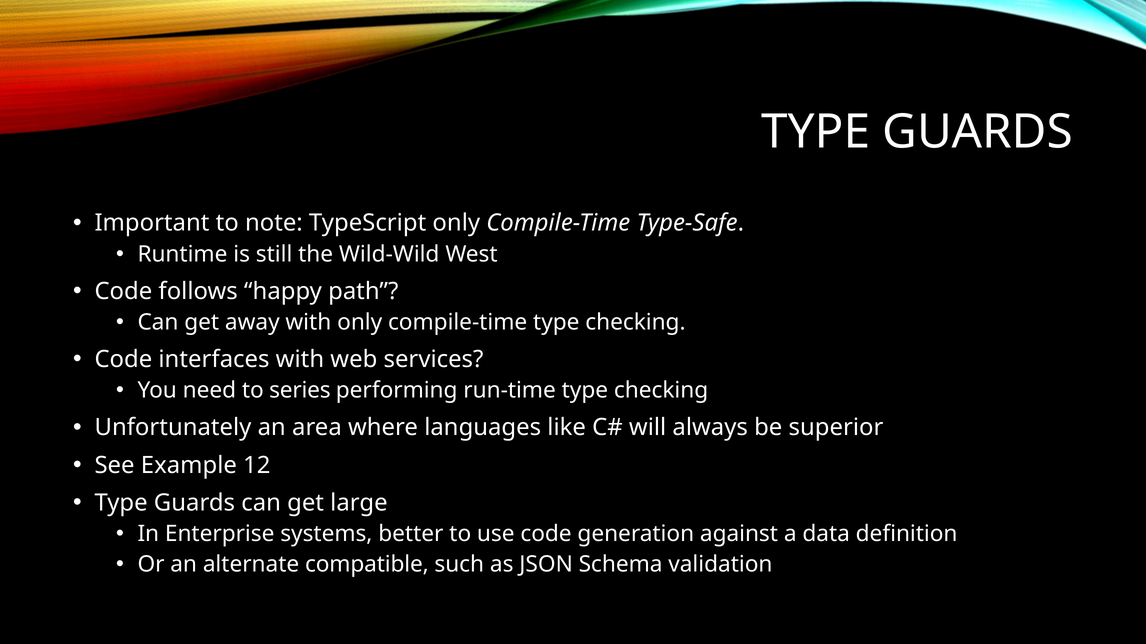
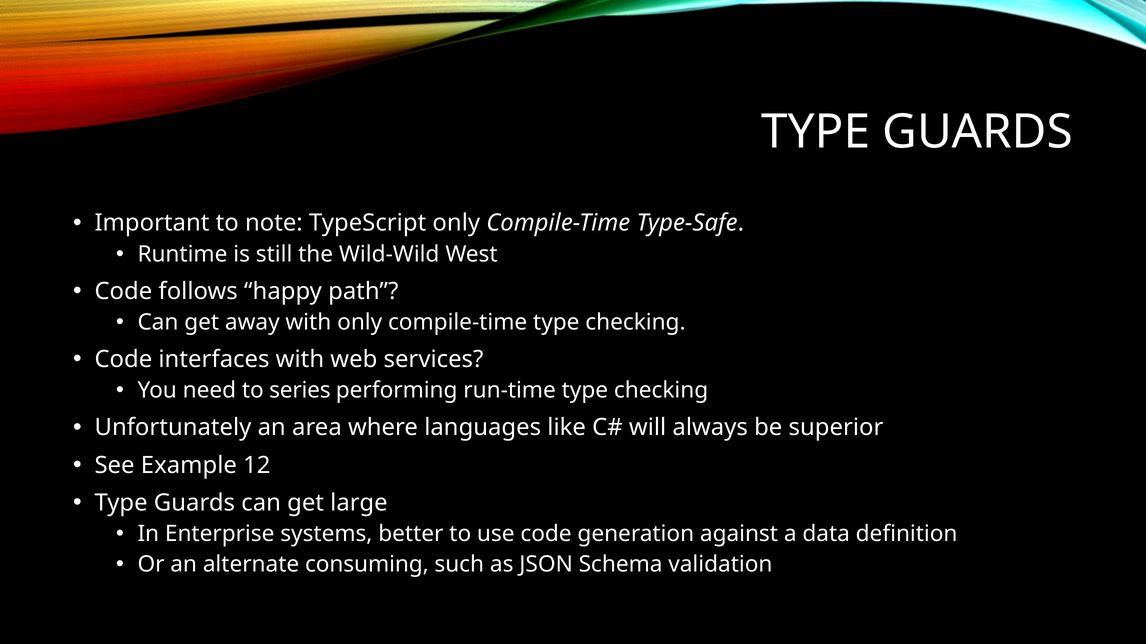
compatible: compatible -> consuming
